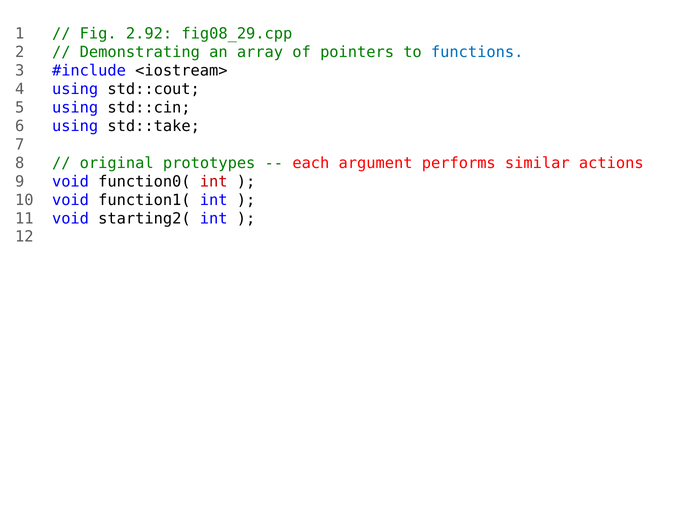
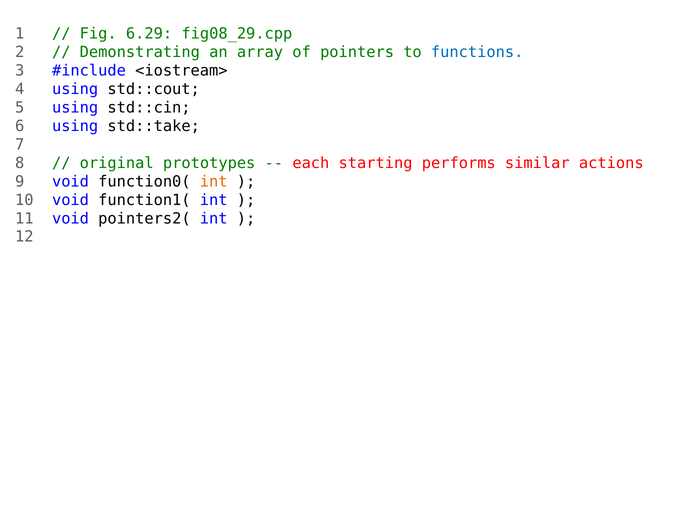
2.92: 2.92 -> 6.29
argument: argument -> starting
int at (214, 181) colour: red -> orange
starting2(: starting2( -> pointers2(
